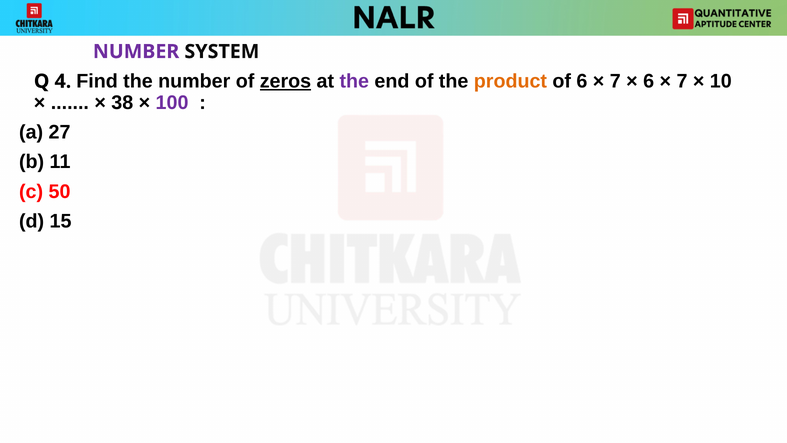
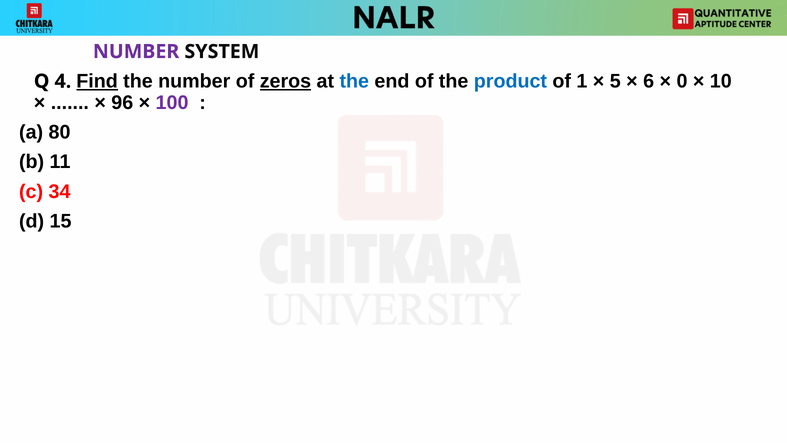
Find underline: none -> present
the at (354, 81) colour: purple -> blue
product colour: orange -> blue
of 6: 6 -> 1
7 at (615, 81): 7 -> 5
7 at (682, 81): 7 -> 0
38: 38 -> 96
27: 27 -> 80
50: 50 -> 34
